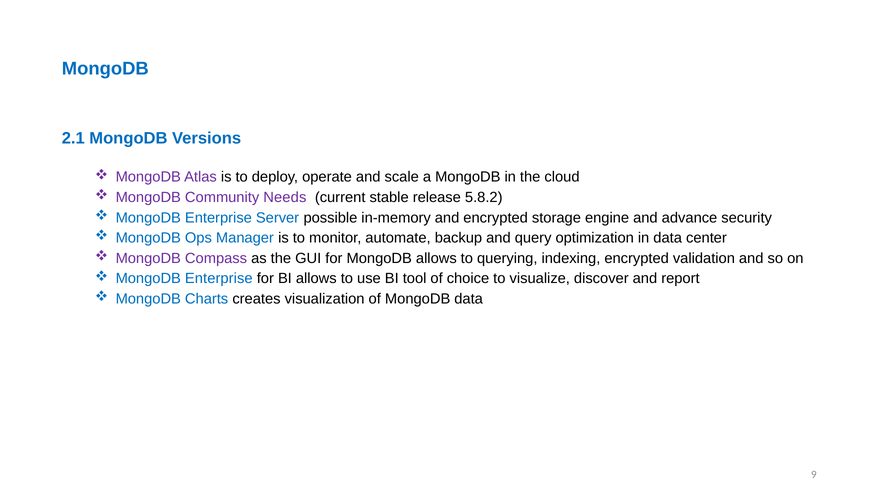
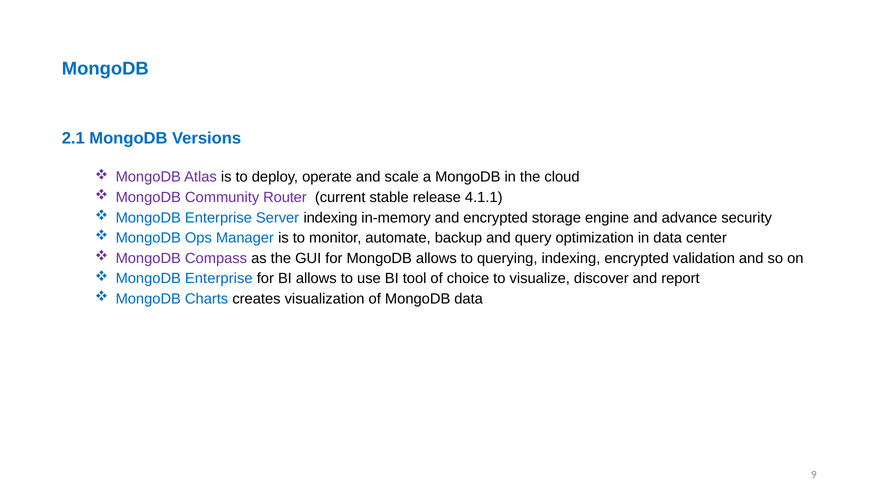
Needs: Needs -> Router
5.8.2: 5.8.2 -> 4.1.1
Server possible: possible -> indexing
